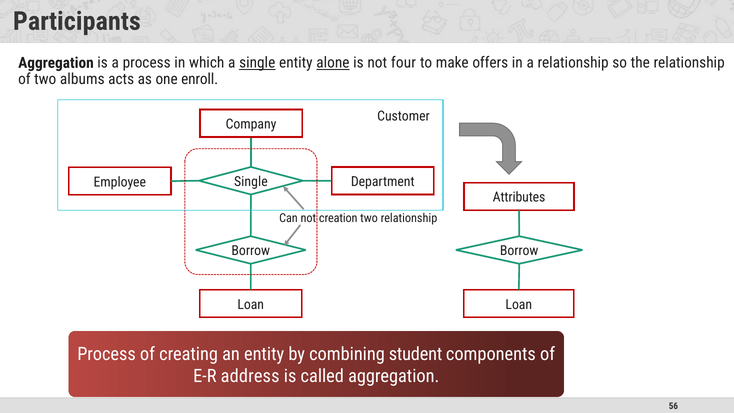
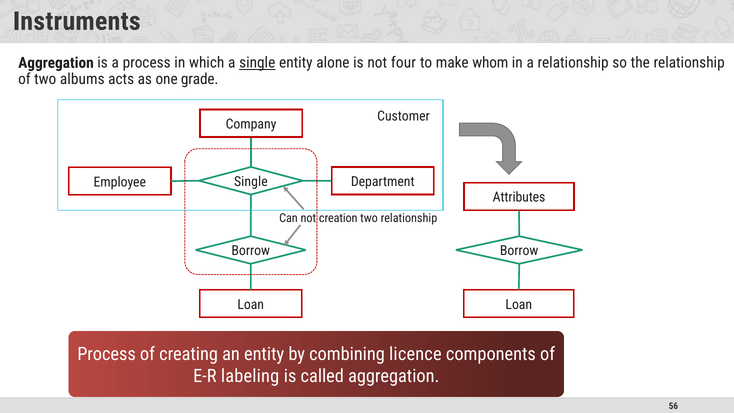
Participants: Participants -> Instruments
alone underline: present -> none
offers: offers -> whom
enroll: enroll -> grade
student: student -> licence
address: address -> labeling
